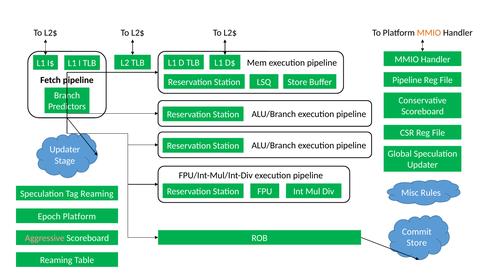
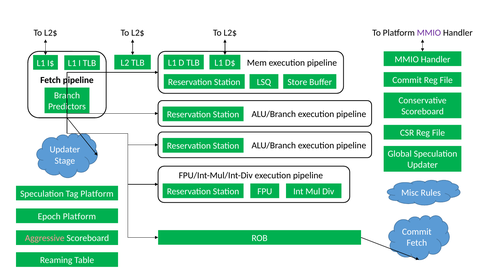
MMIO at (429, 33) colour: orange -> purple
Pipeline at (407, 80): Pipeline -> Commit
Tag Reaming: Reaming -> Platform
Store at (417, 242): Store -> Fetch
